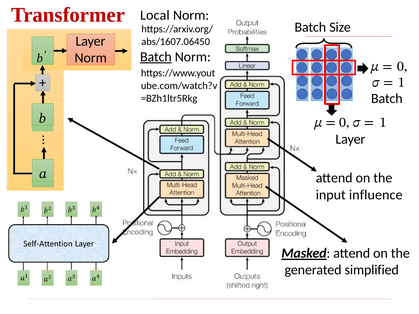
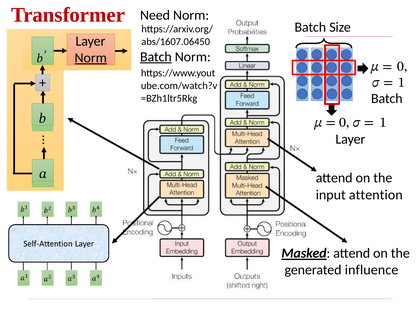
Local: Local -> Need
Norm at (91, 58) underline: none -> present
influence: influence -> attention
simplified: simplified -> influence
